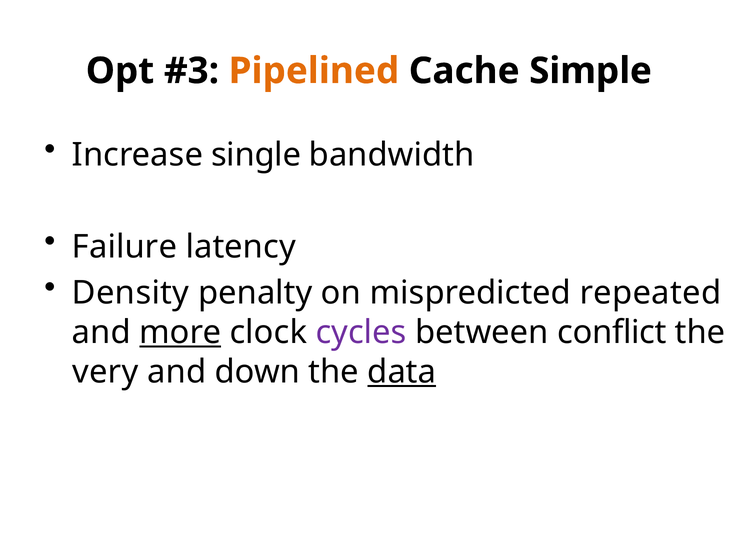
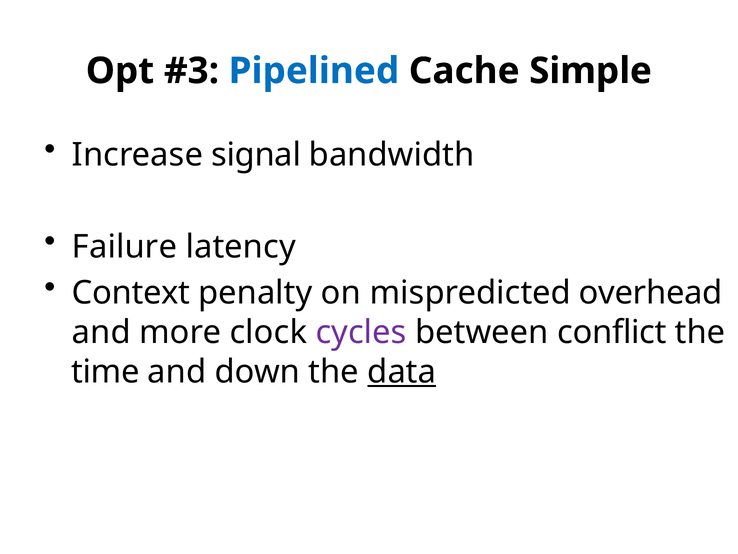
Pipelined colour: orange -> blue
single: single -> signal
Density: Density -> Context
repeated: repeated -> overhead
more underline: present -> none
very: very -> time
